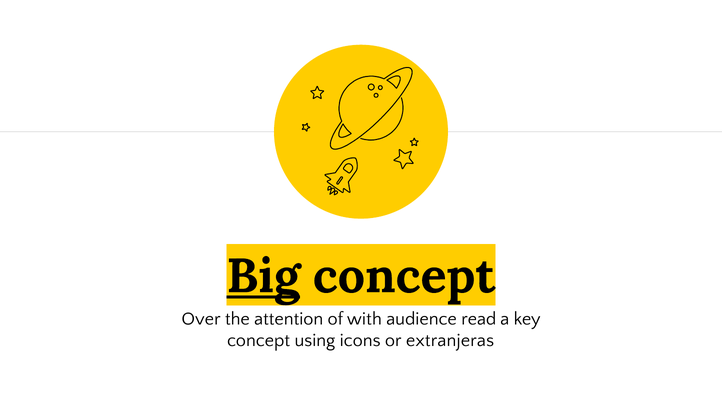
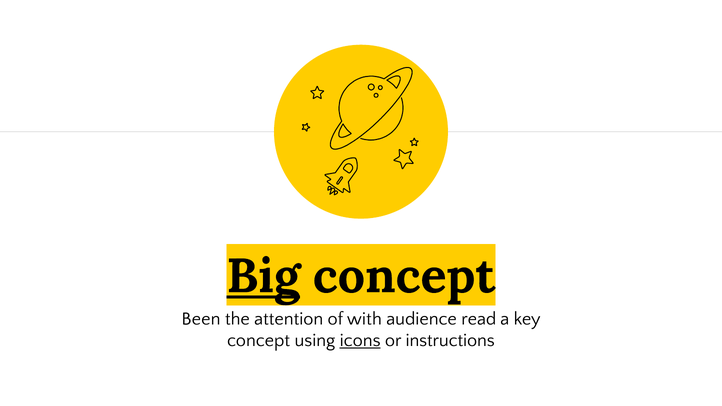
Over: Over -> Been
icons underline: none -> present
extranjeras: extranjeras -> instructions
